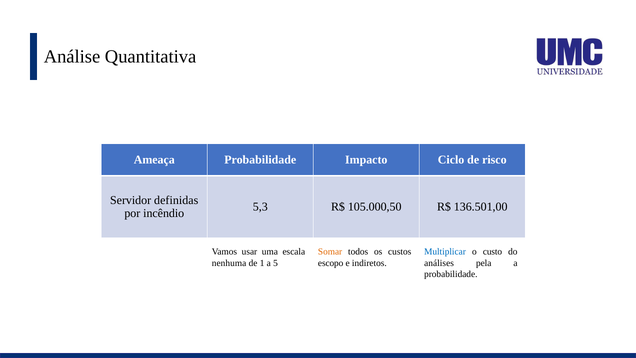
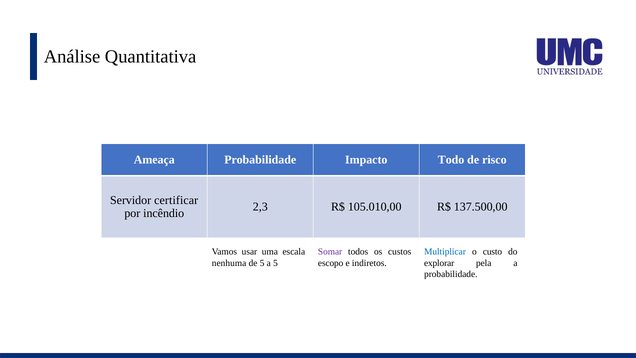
Ciclo: Ciclo -> Todo
definidas: definidas -> certificar
5,3: 5,3 -> 2,3
105.000,50: 105.000,50 -> 105.010,00
136.501,00: 136.501,00 -> 137.500,00
Somar colour: orange -> purple
de 1: 1 -> 5
análises: análises -> explorar
